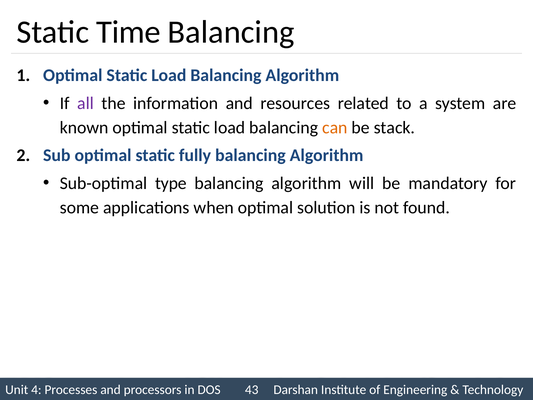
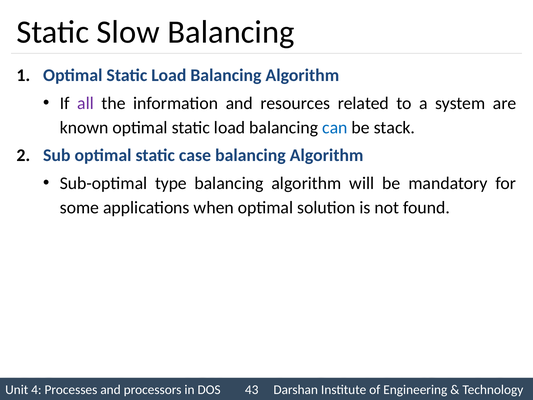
Time: Time -> Slow
can colour: orange -> blue
fully: fully -> case
